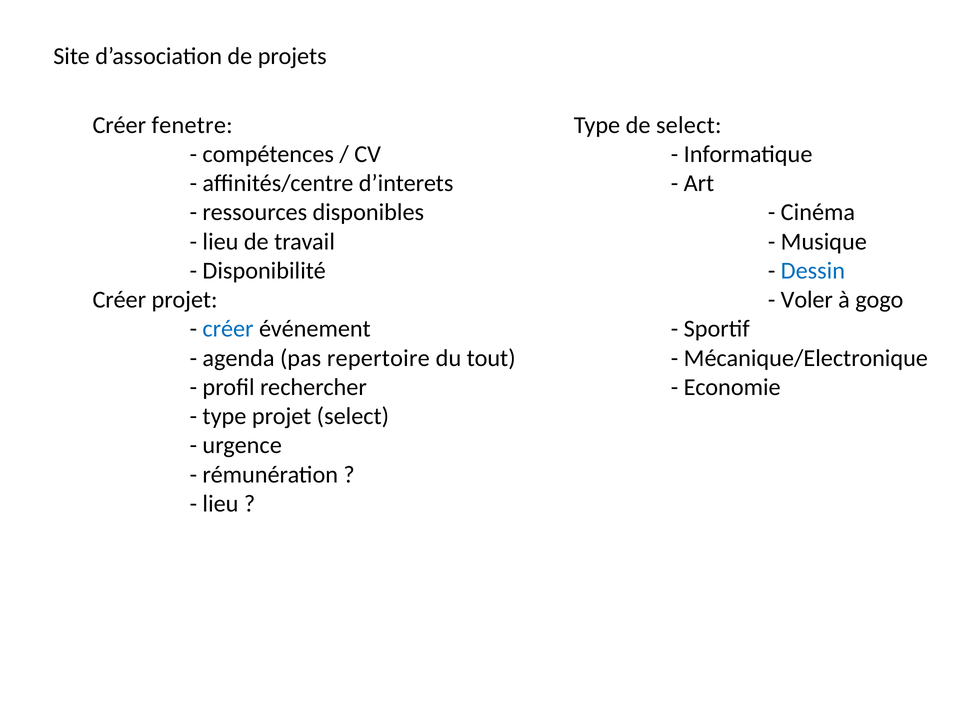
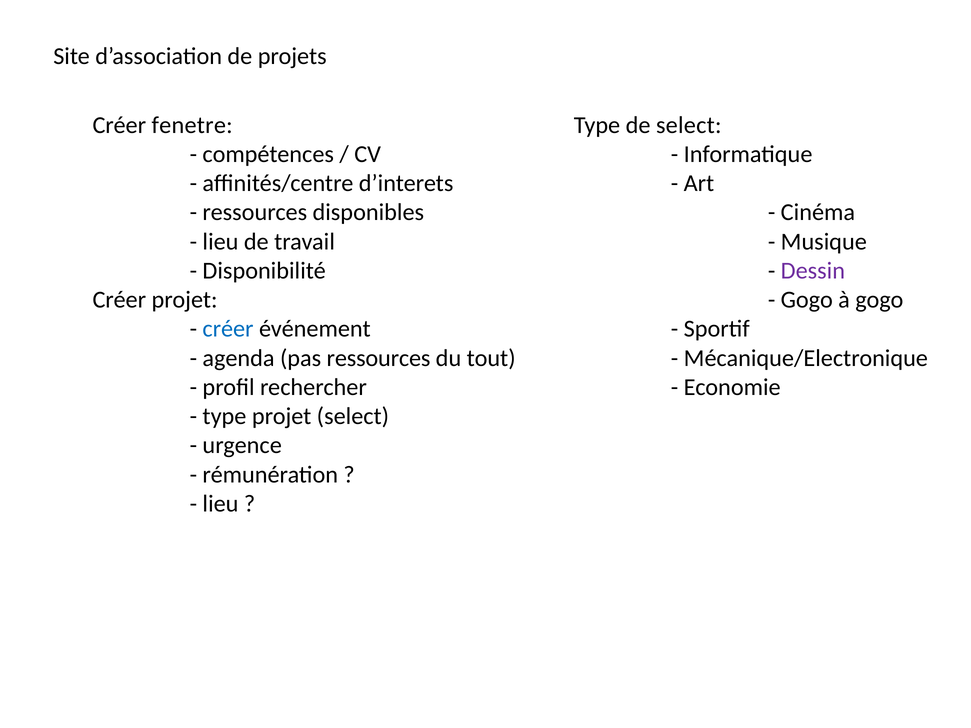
Dessin colour: blue -> purple
Voler at (807, 300): Voler -> Gogo
pas repertoire: repertoire -> ressources
